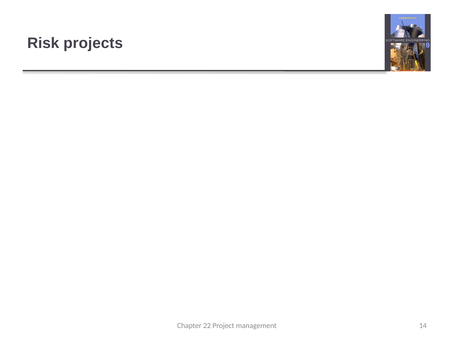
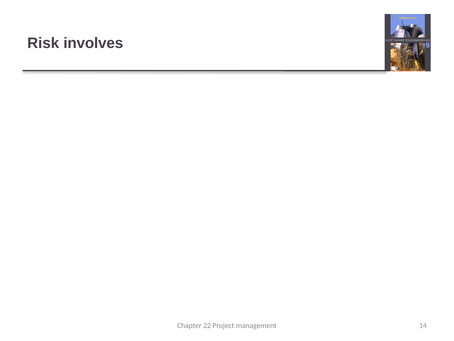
projects: projects -> involves
